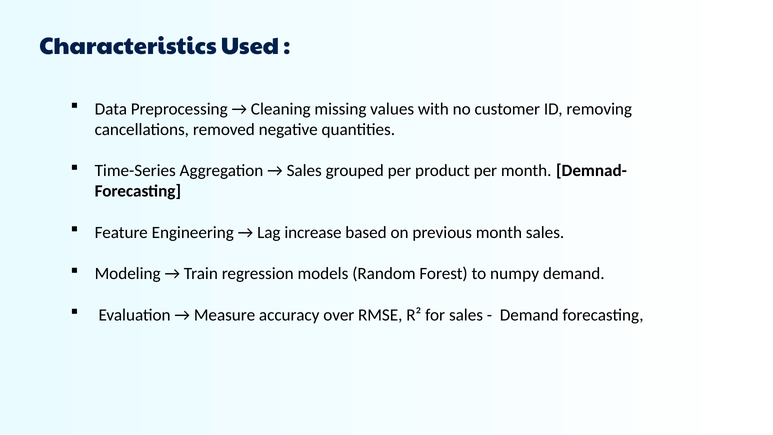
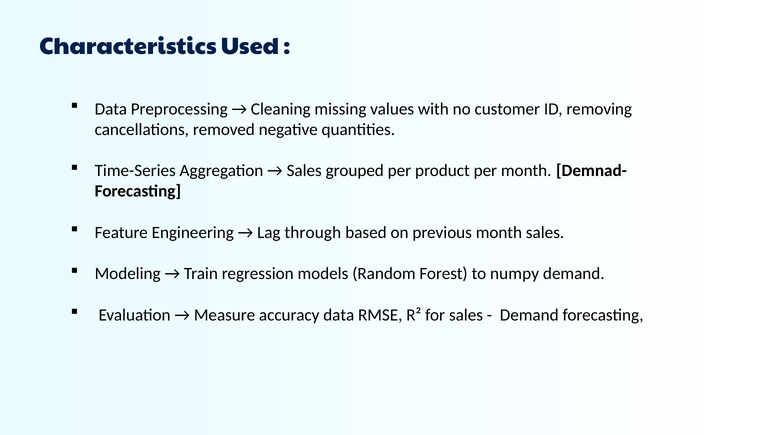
increase: increase -> through
accuracy over: over -> data
